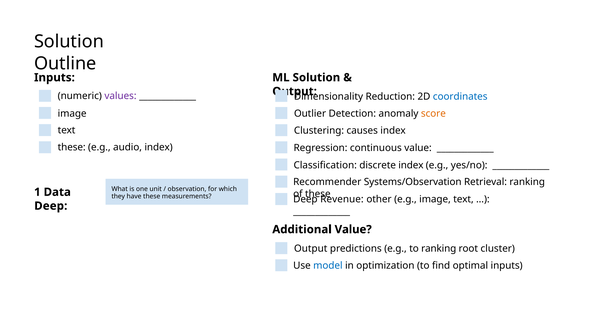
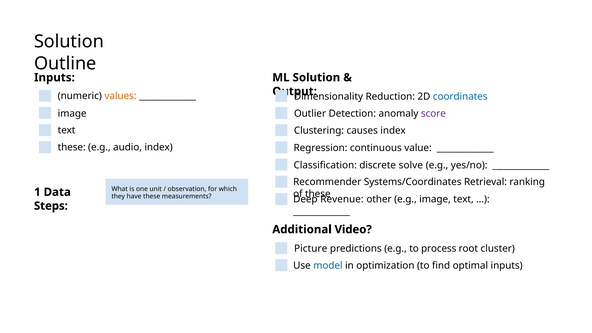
values colour: purple -> orange
score colour: orange -> purple
discrete index: index -> solve
Systems/Observation: Systems/Observation -> Systems/Coordinates
Deep at (51, 206): Deep -> Steps
Additional Value: Value -> Video
Output at (311, 249): Output -> Picture
to ranking: ranking -> process
